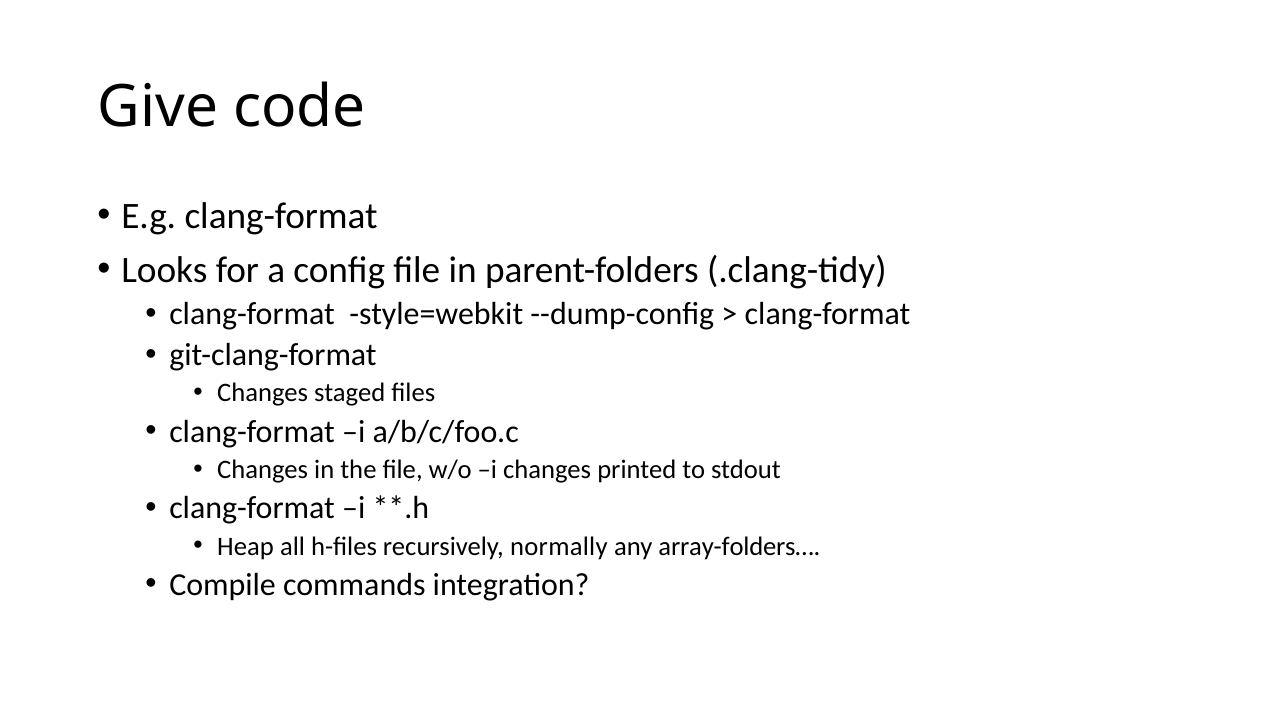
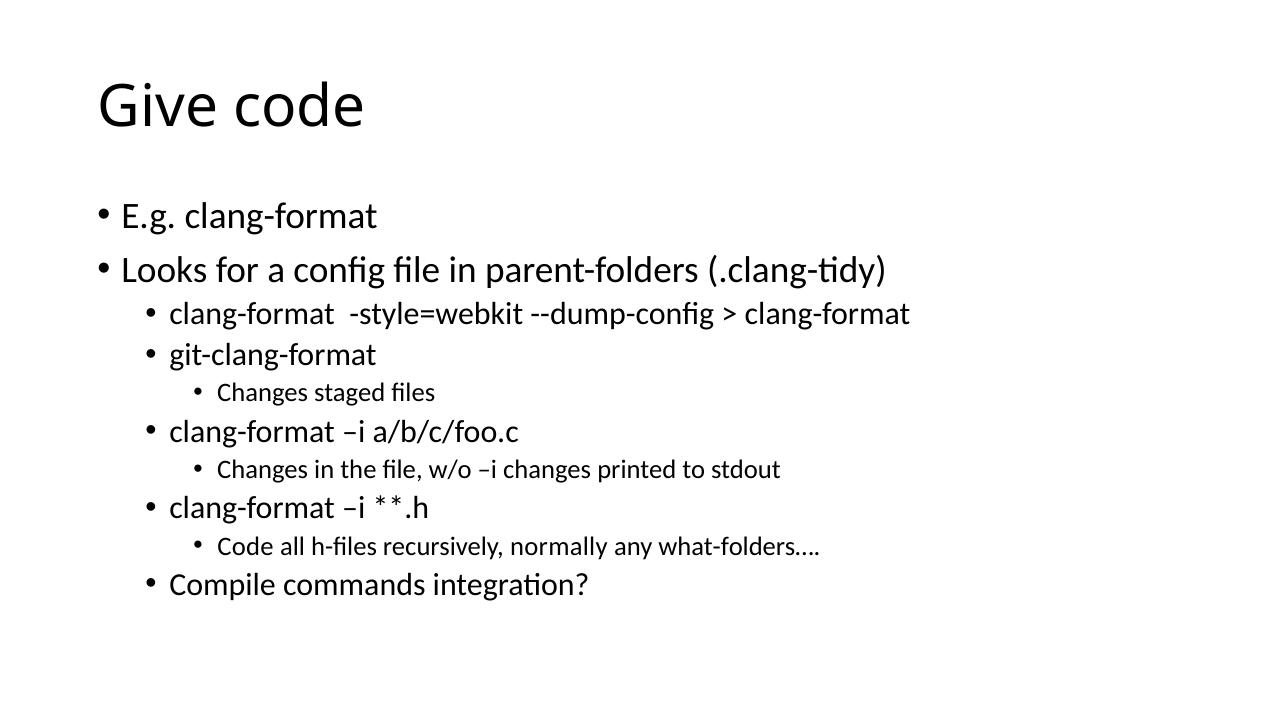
Heap at (246, 546): Heap -> Code
array-folders…: array-folders… -> what-folders…
